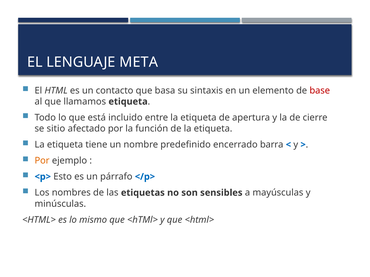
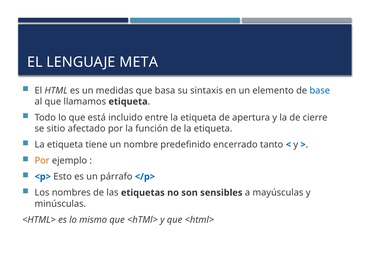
contacto: contacto -> medidas
base colour: red -> blue
barra: barra -> tanto
